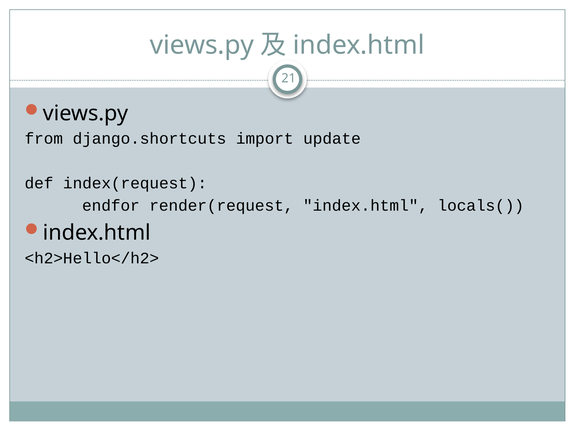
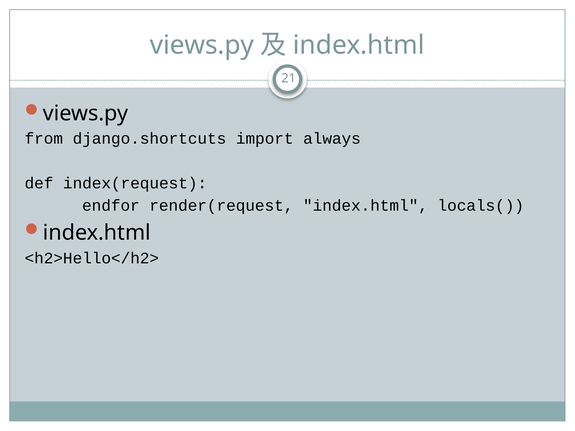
update: update -> always
